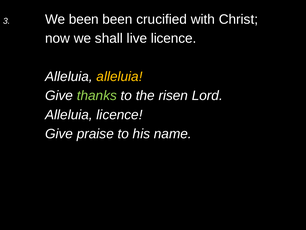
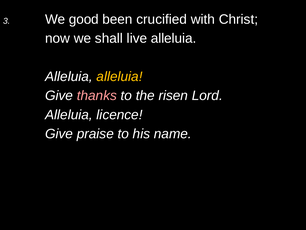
We been: been -> good
live licence: licence -> alleluia
thanks colour: light green -> pink
